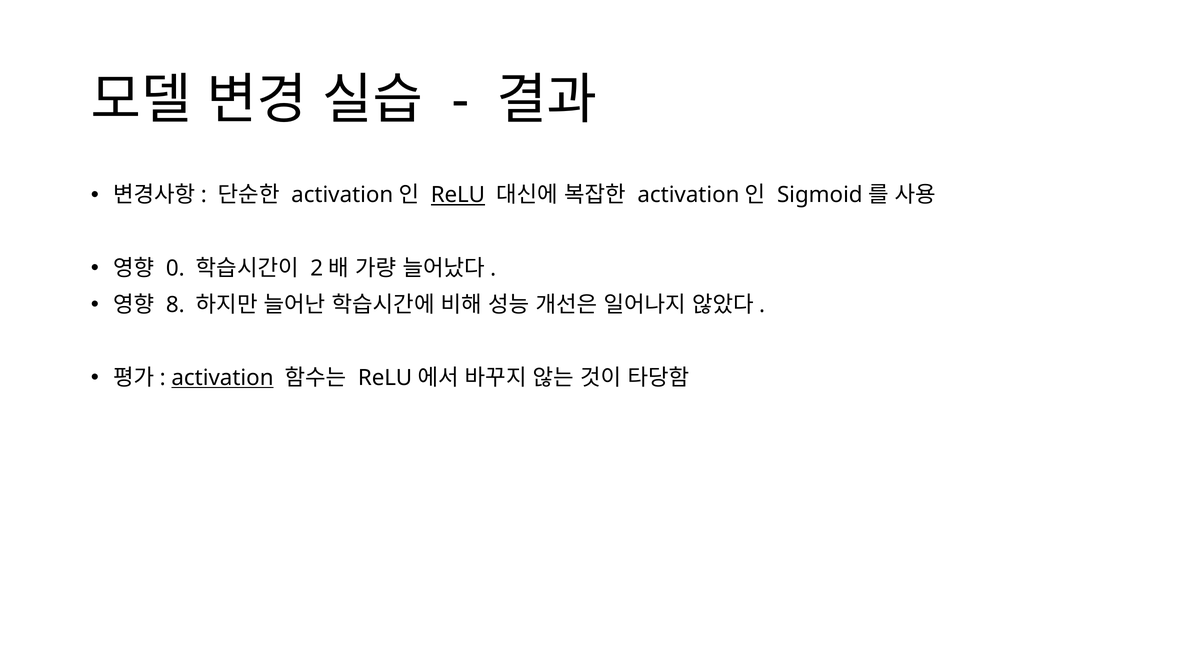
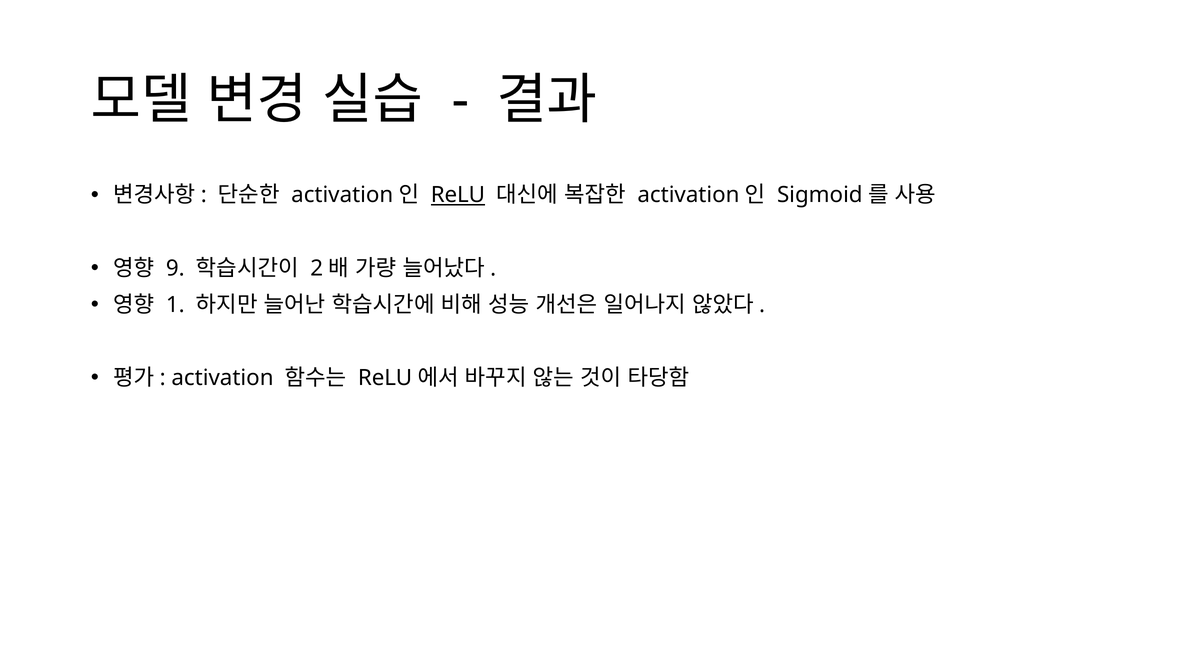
0: 0 -> 9
8: 8 -> 1
activation underline: present -> none
